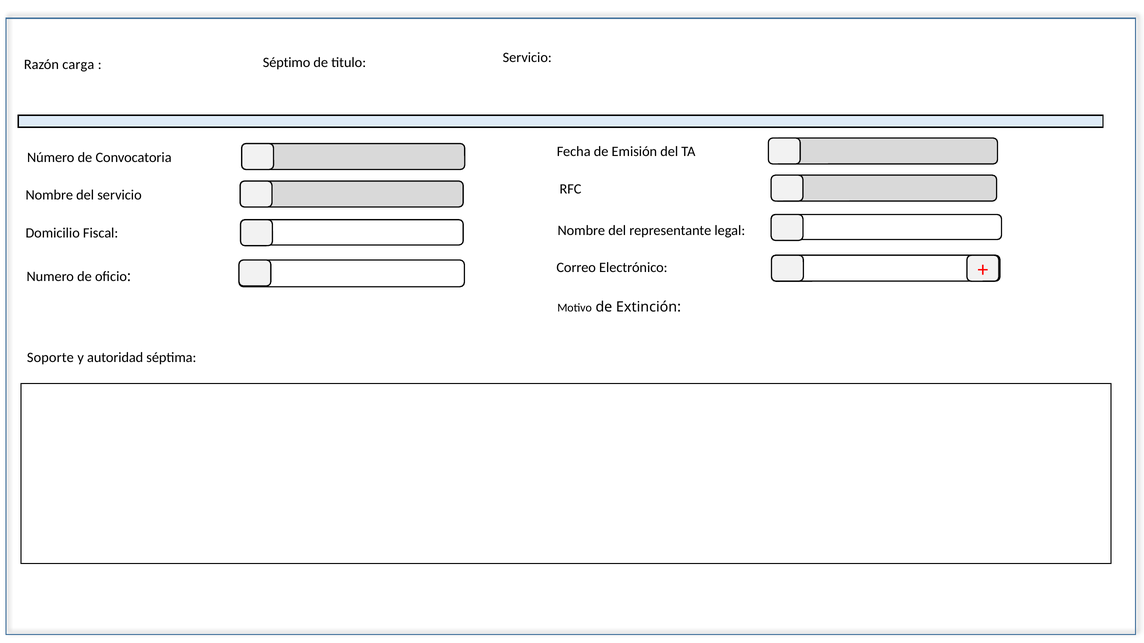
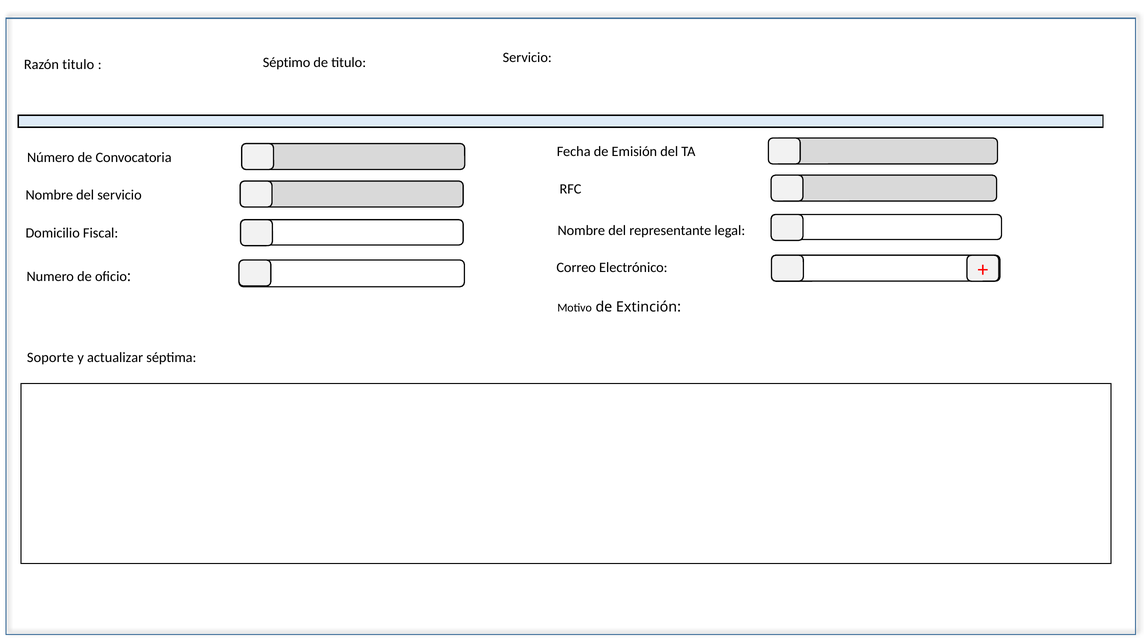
Razón carga: carga -> titulo
autoridad: autoridad -> actualizar
